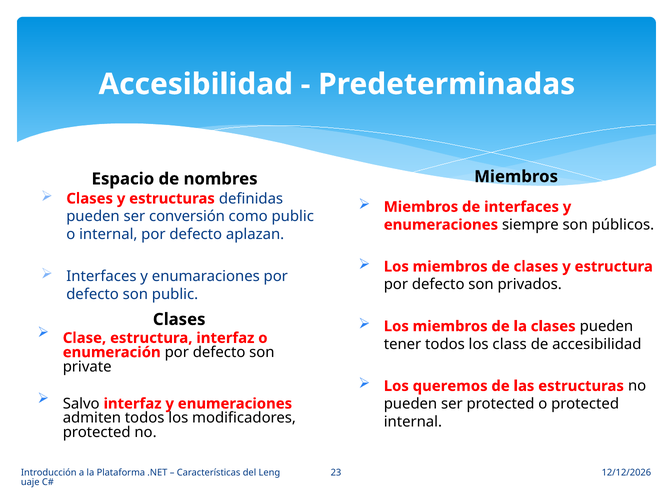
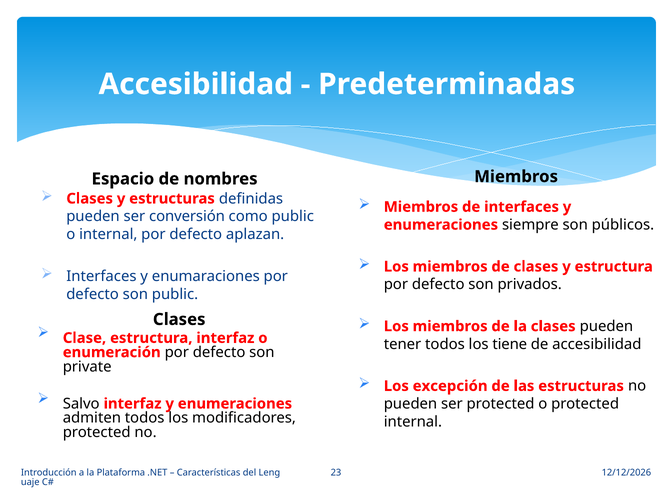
class: class -> tiene
queremos: queremos -> excepción
